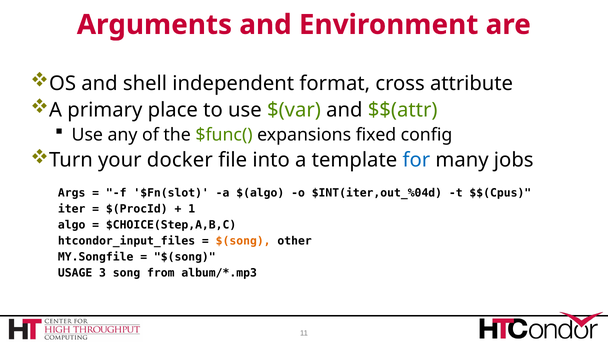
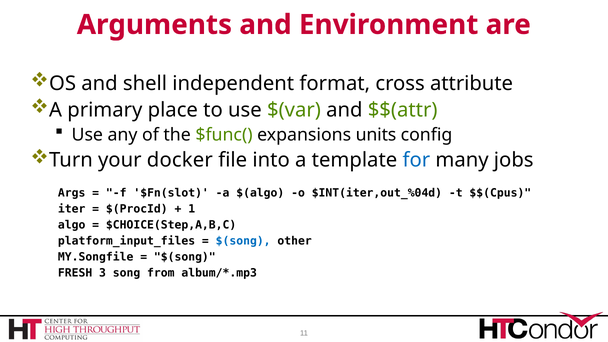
fixed: fixed -> units
htcondor_input_files: htcondor_input_files -> platform_input_files
$(song at (243, 241) colour: orange -> blue
USAGE: USAGE -> FRESH
